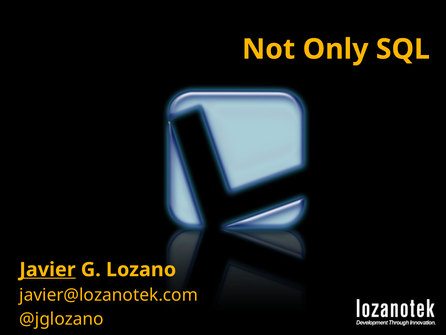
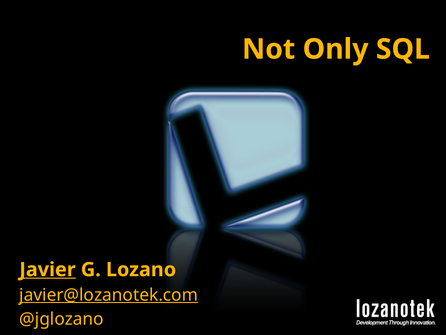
javier@lozanotek.com underline: none -> present
